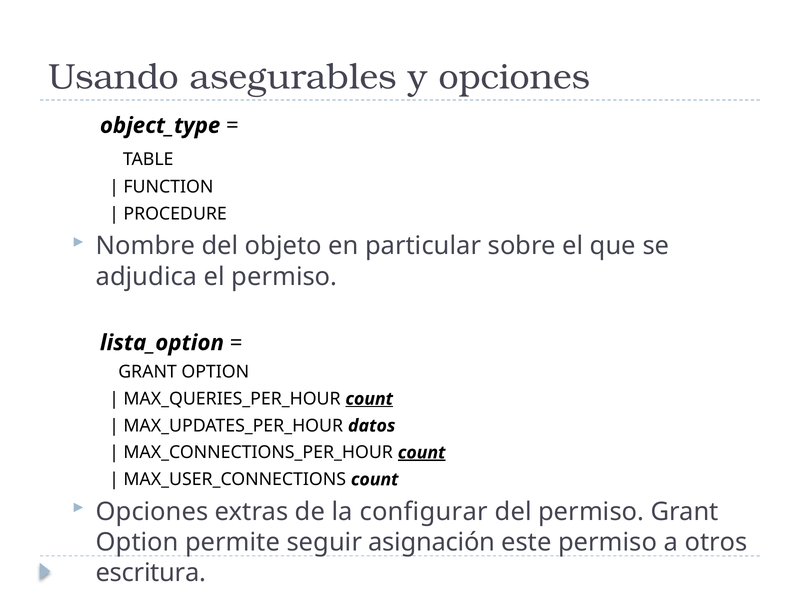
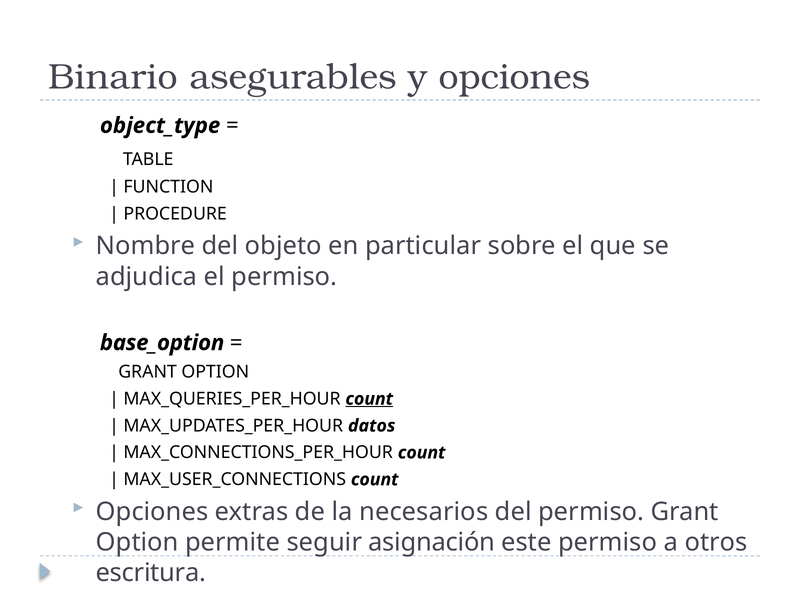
Usando: Usando -> Binario
lista_option: lista_option -> base_option
count at (422, 453) underline: present -> none
configurar: configurar -> necesarios
